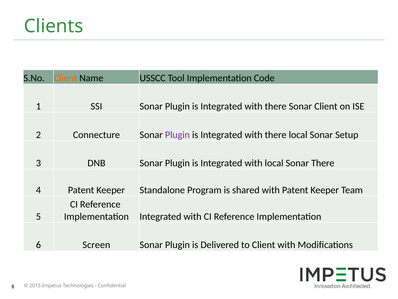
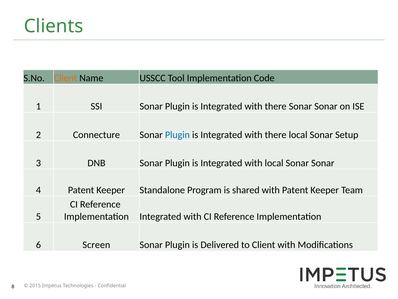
there Sonar Client: Client -> Sonar
Plugin at (177, 135) colour: purple -> blue
local Sonar There: There -> Sonar
